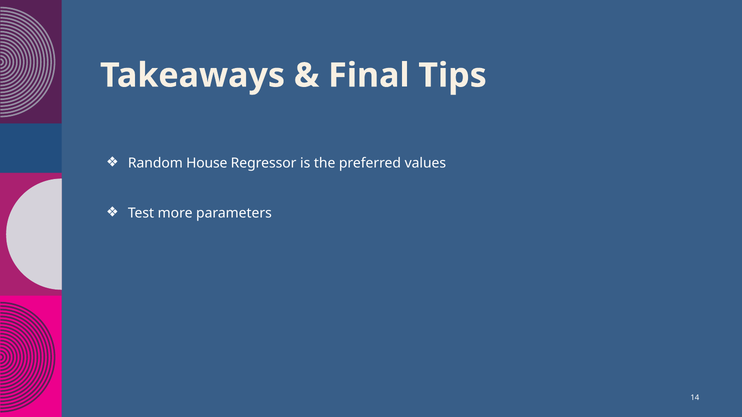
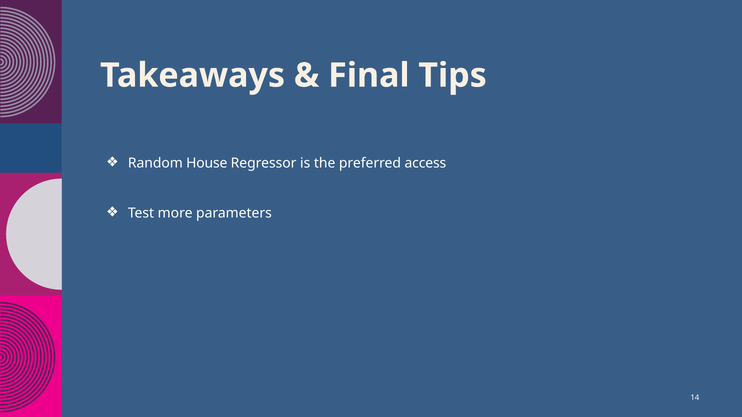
values: values -> access
